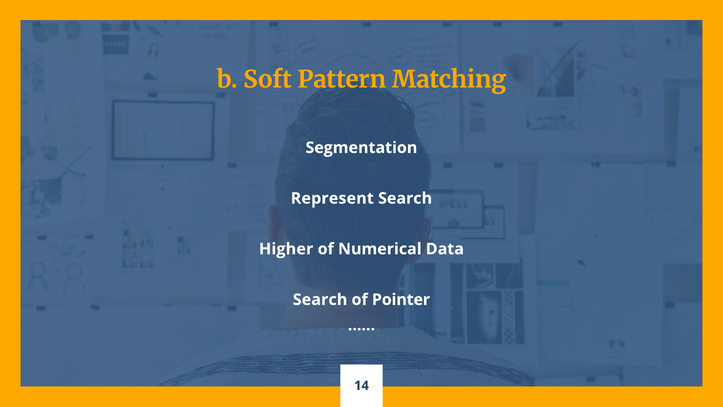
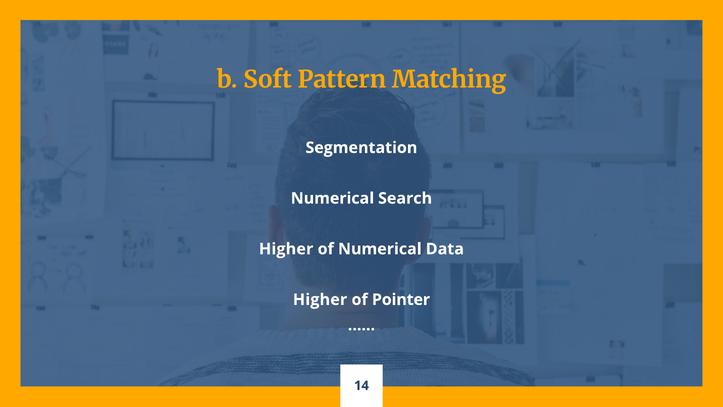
Represent at (332, 198): Represent -> Numerical
Search at (320, 299): Search -> Higher
